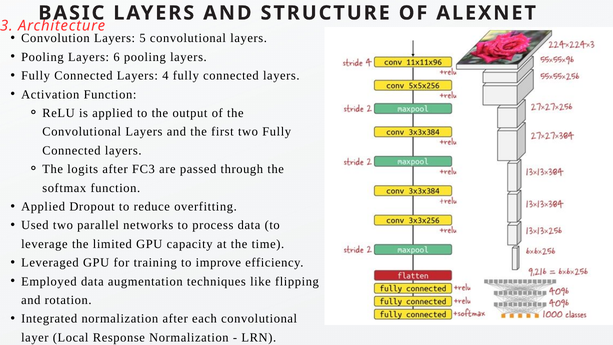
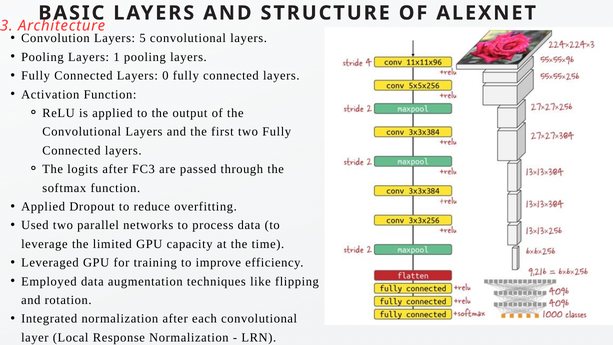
6: 6 -> 1
4: 4 -> 0
